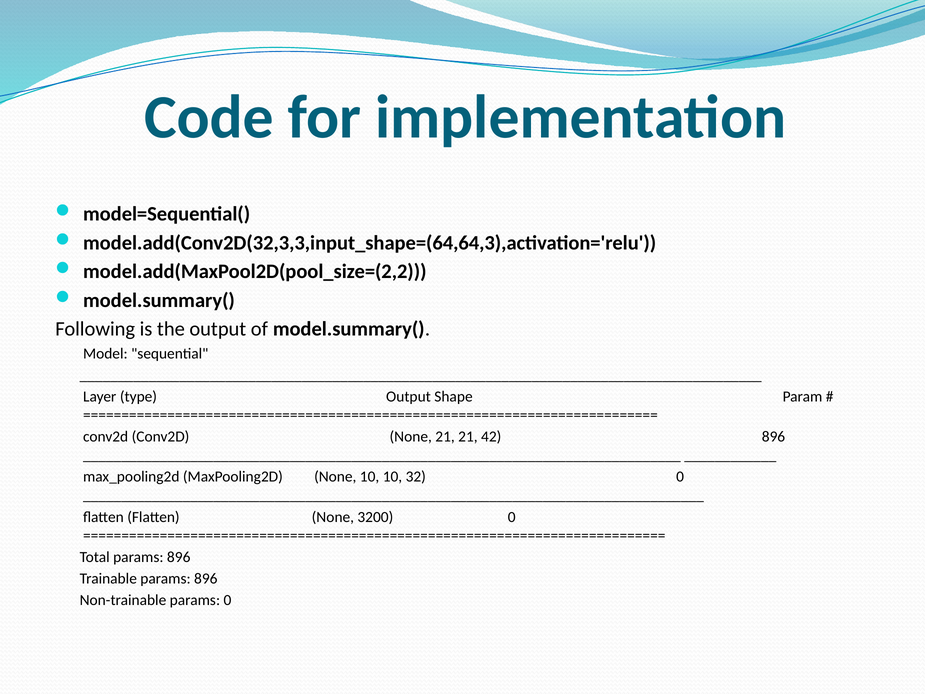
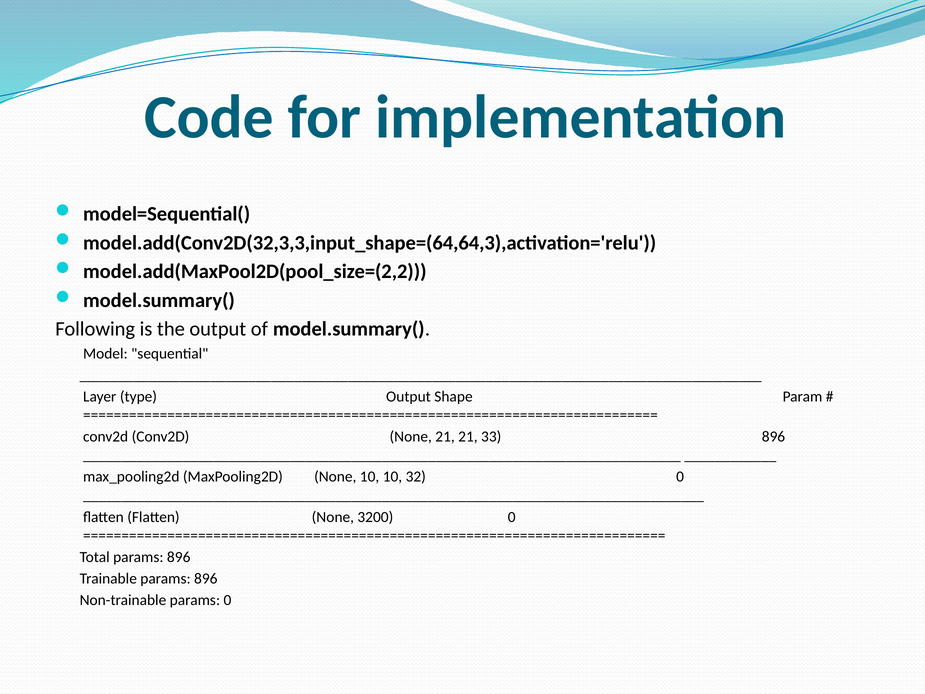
42: 42 -> 33
